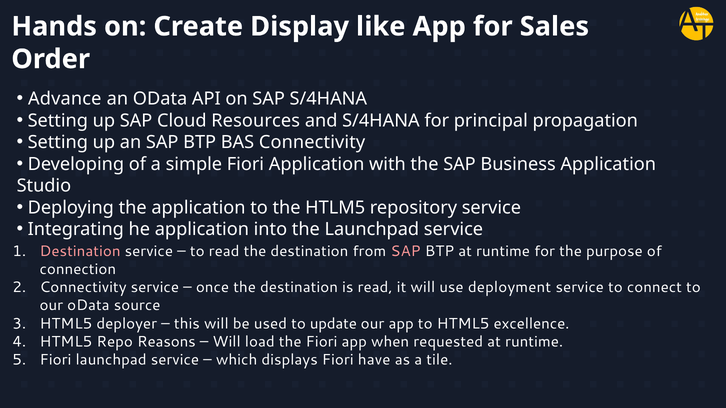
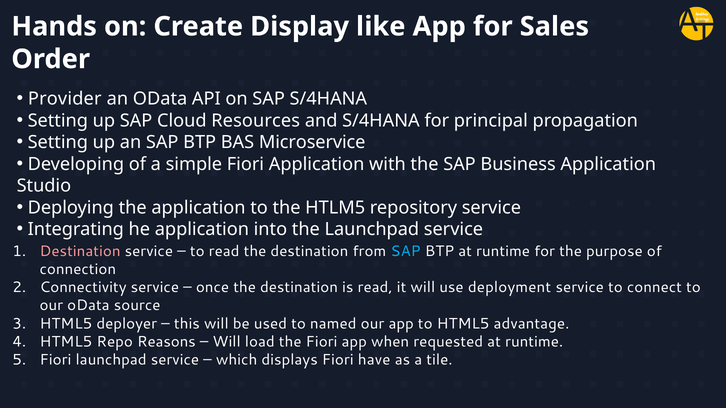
Advance: Advance -> Provider
BAS Connectivity: Connectivity -> Microservice
SAP at (406, 251) colour: pink -> light blue
update: update -> named
excellence: excellence -> advantage
